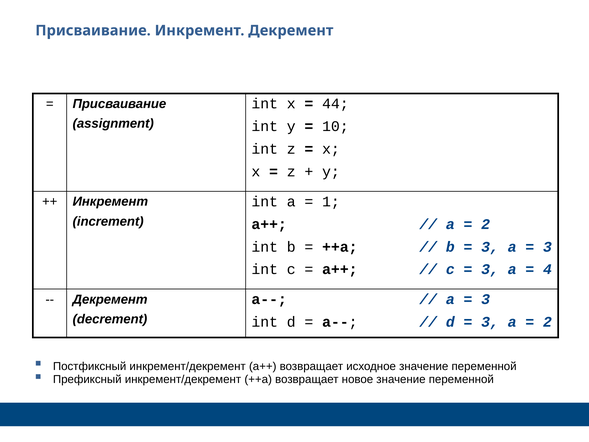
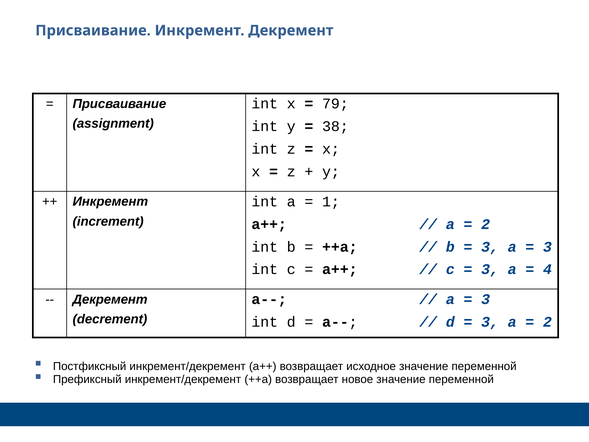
44: 44 -> 79
10: 10 -> 38
